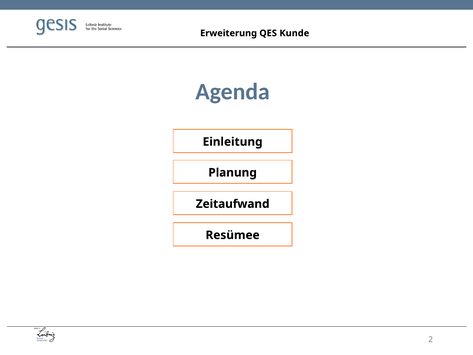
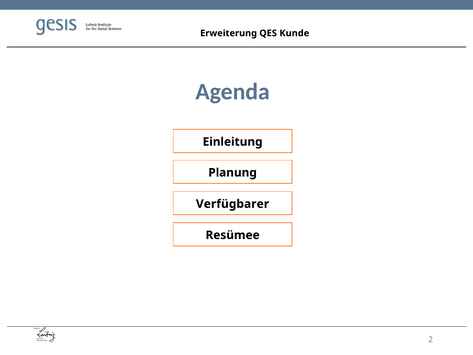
Zeitaufwand: Zeitaufwand -> Verfügbarer
